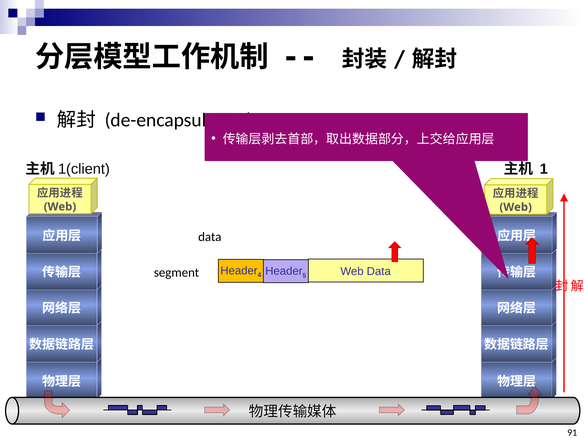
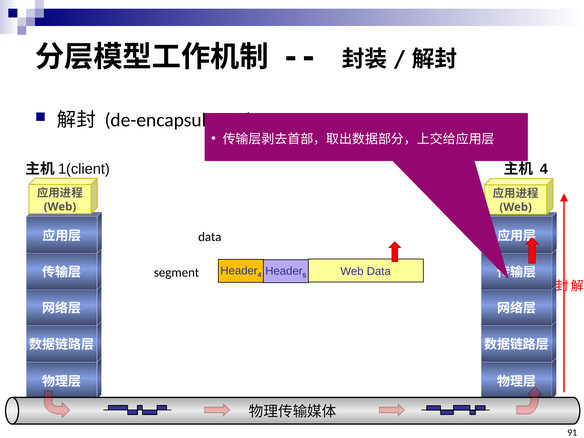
1 at (544, 169): 1 -> 4
